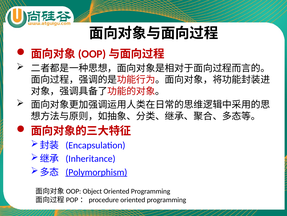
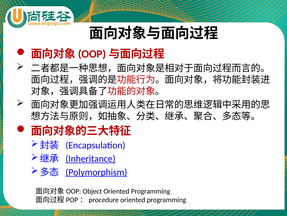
Inheritance underline: none -> present
